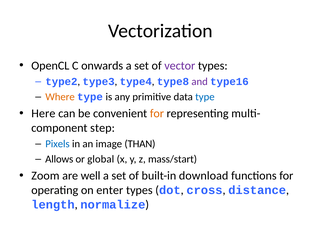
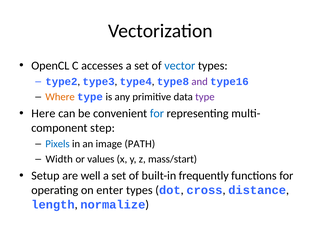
onwards: onwards -> accesses
vector colour: purple -> blue
type at (205, 97) colour: blue -> purple
for at (157, 114) colour: orange -> blue
THAN: THAN -> PATH
Allows: Allows -> Width
global: global -> values
Zoom: Zoom -> Setup
download: download -> frequently
